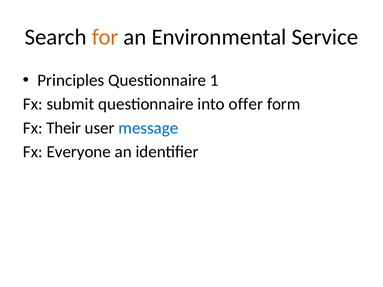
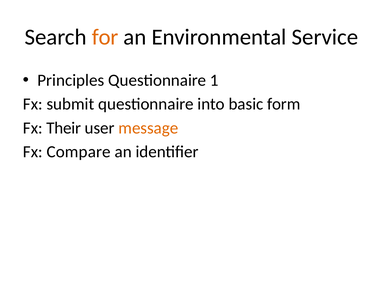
offer: offer -> basic
message colour: blue -> orange
Everyone: Everyone -> Compare
